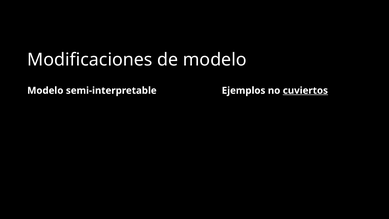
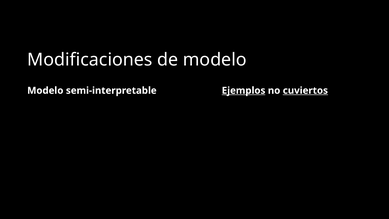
Ejemplos underline: none -> present
